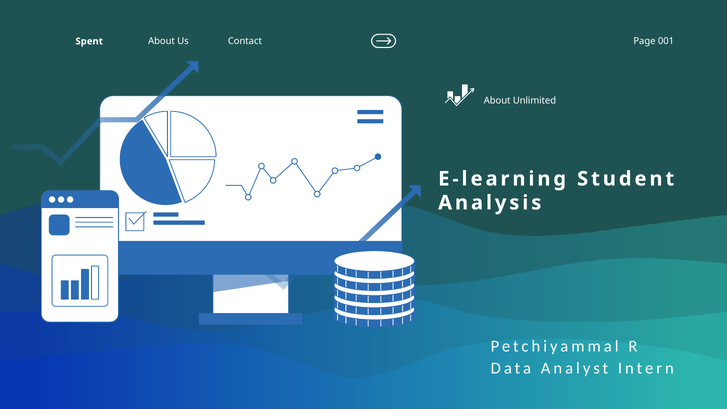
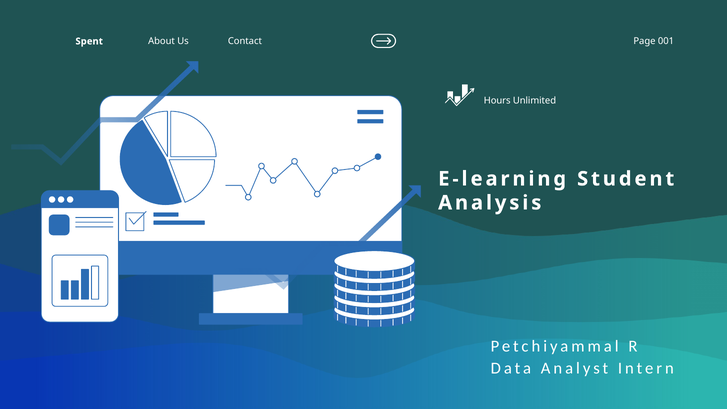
About at (497, 101): About -> Hours
